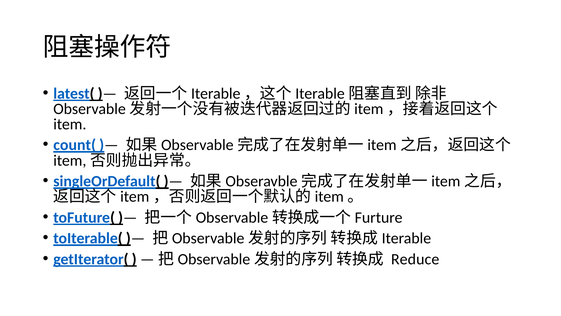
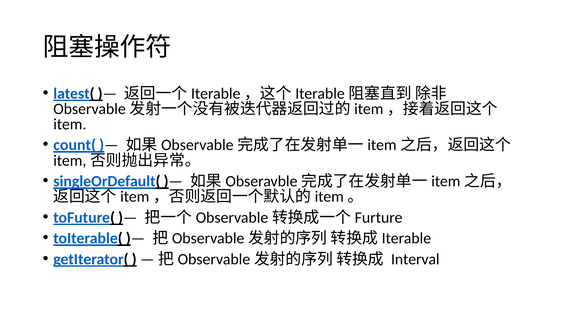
Reduce: Reduce -> Interval
